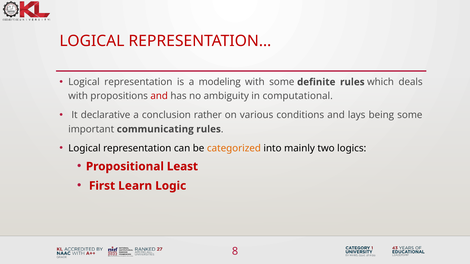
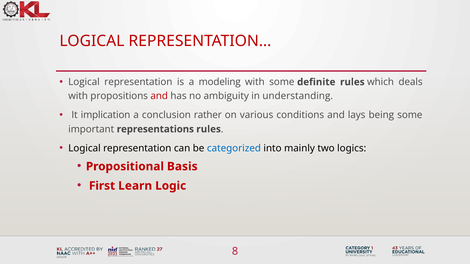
computational: computational -> understanding
declarative: declarative -> implication
communicating: communicating -> representations
categorized colour: orange -> blue
Least: Least -> Basis
